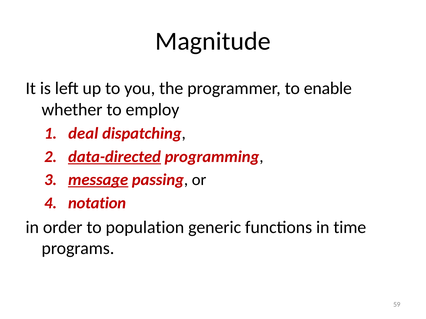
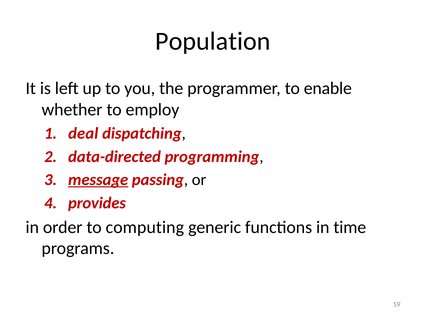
Magnitude: Magnitude -> Population
data-directed underline: present -> none
notation: notation -> provides
population: population -> computing
